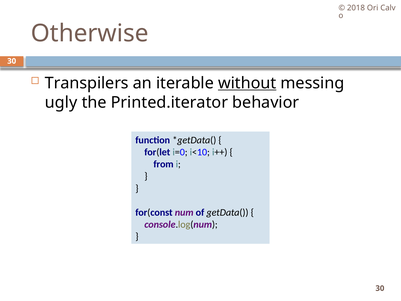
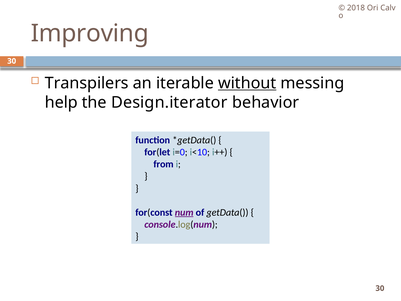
Otherwise: Otherwise -> Improving
ugly: ugly -> help
Printed.iterator: Printed.iterator -> Design.iterator
num underline: none -> present
